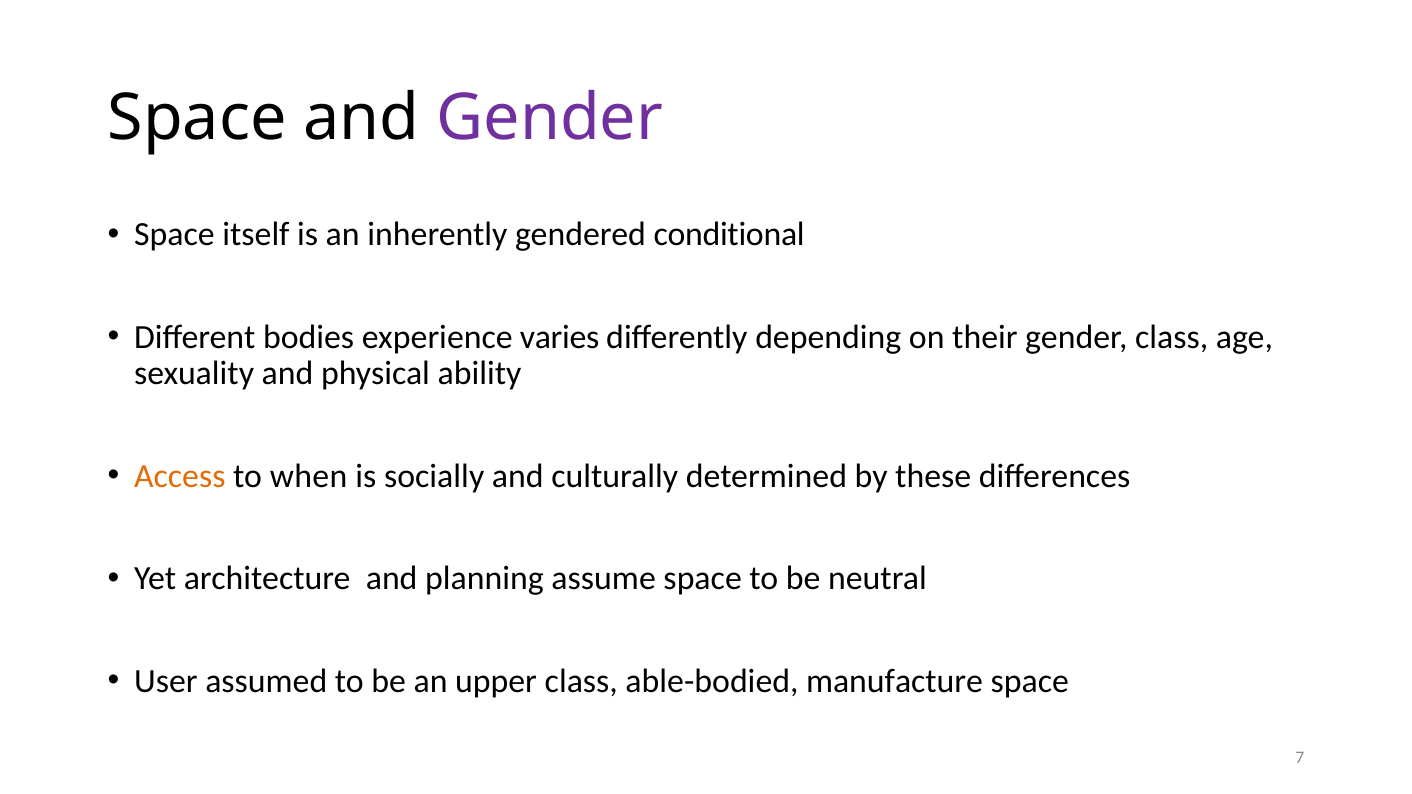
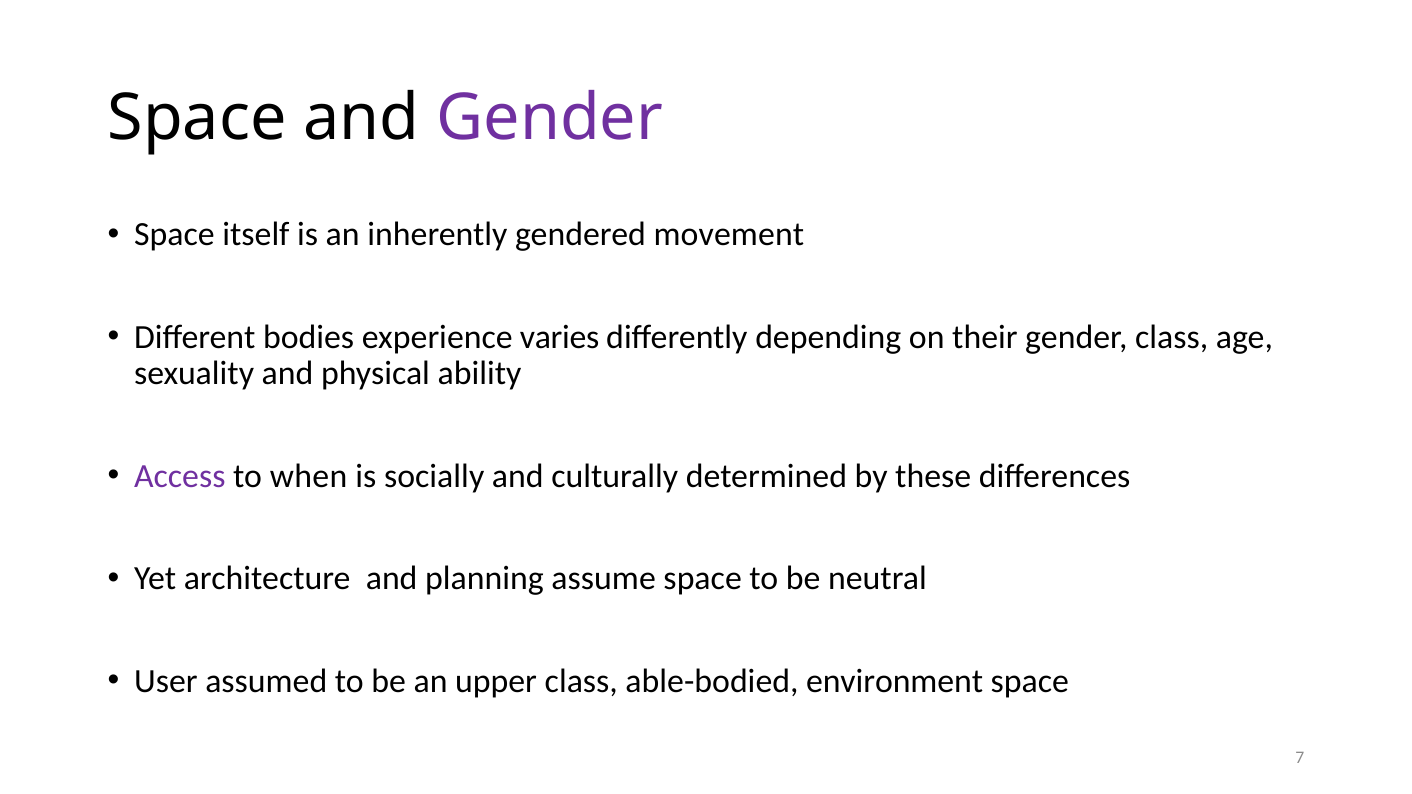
conditional: conditional -> movement
Access colour: orange -> purple
manufacture: manufacture -> environment
